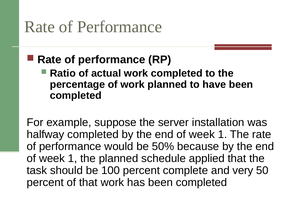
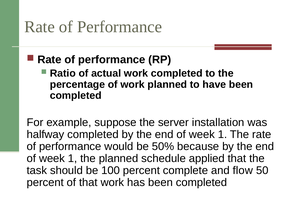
very: very -> flow
